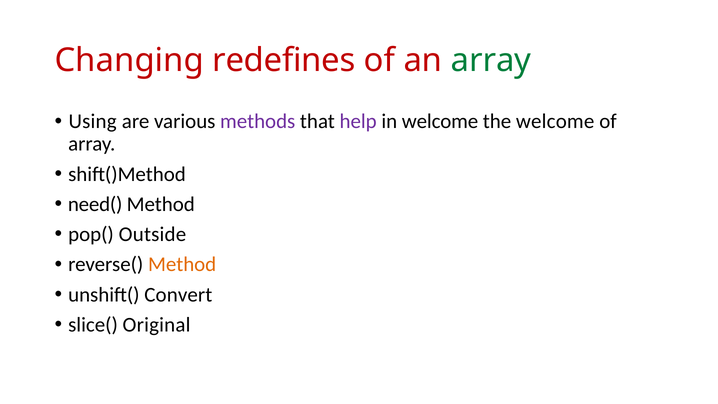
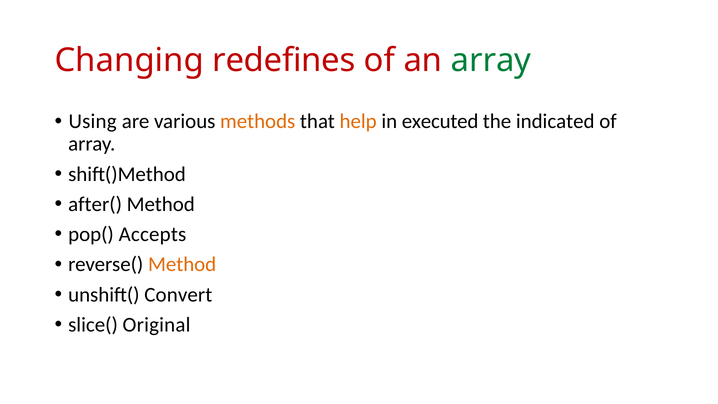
methods colour: purple -> orange
help colour: purple -> orange
in welcome: welcome -> executed
the welcome: welcome -> indicated
need(: need( -> after(
Outside: Outside -> Accepts
